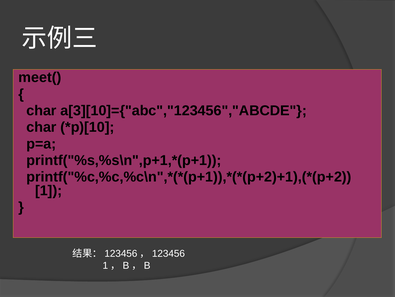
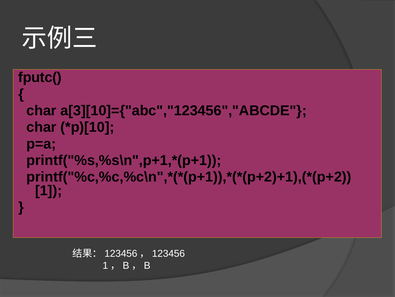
meet(: meet( -> fputc(
